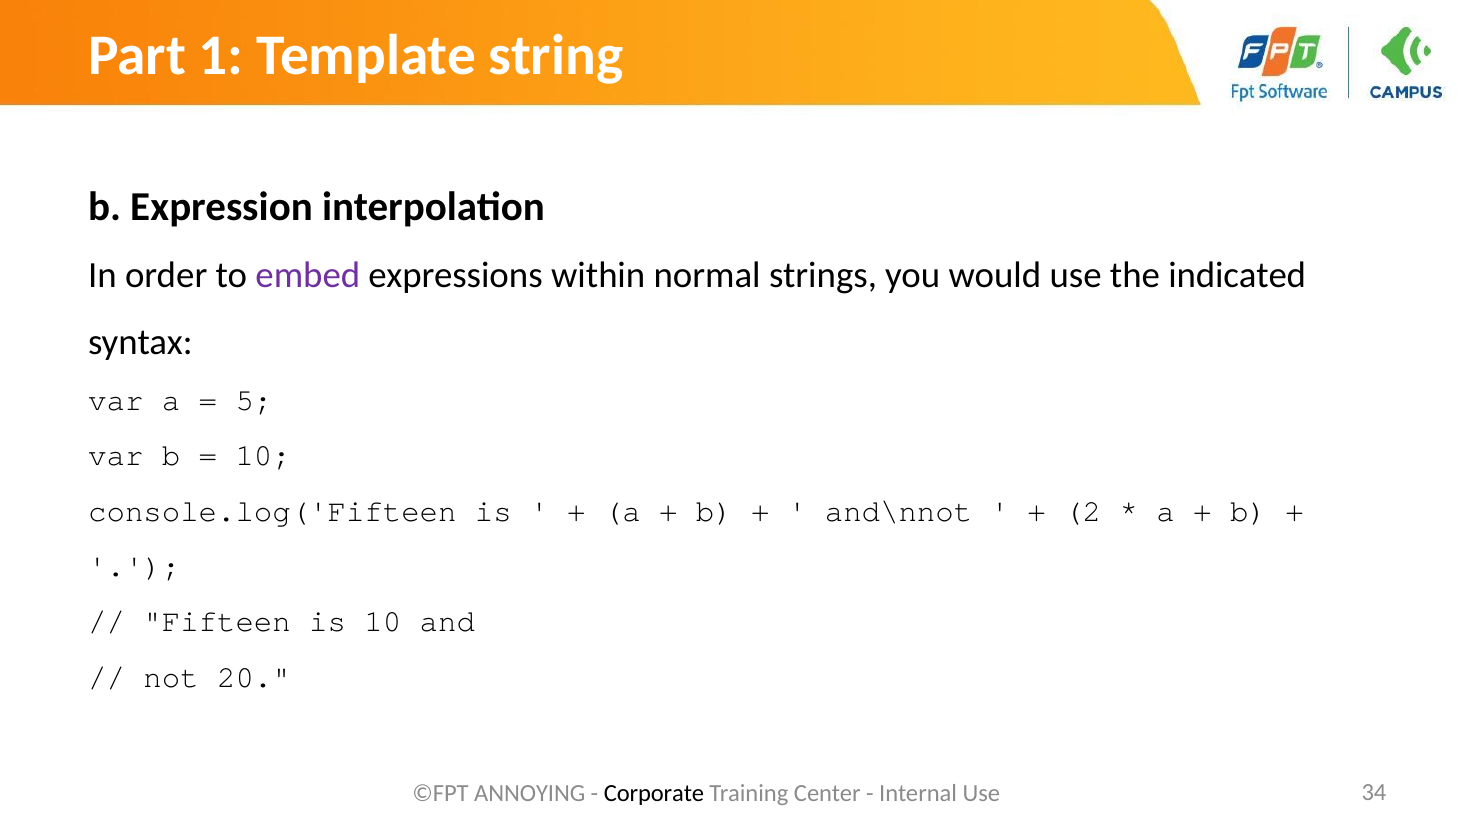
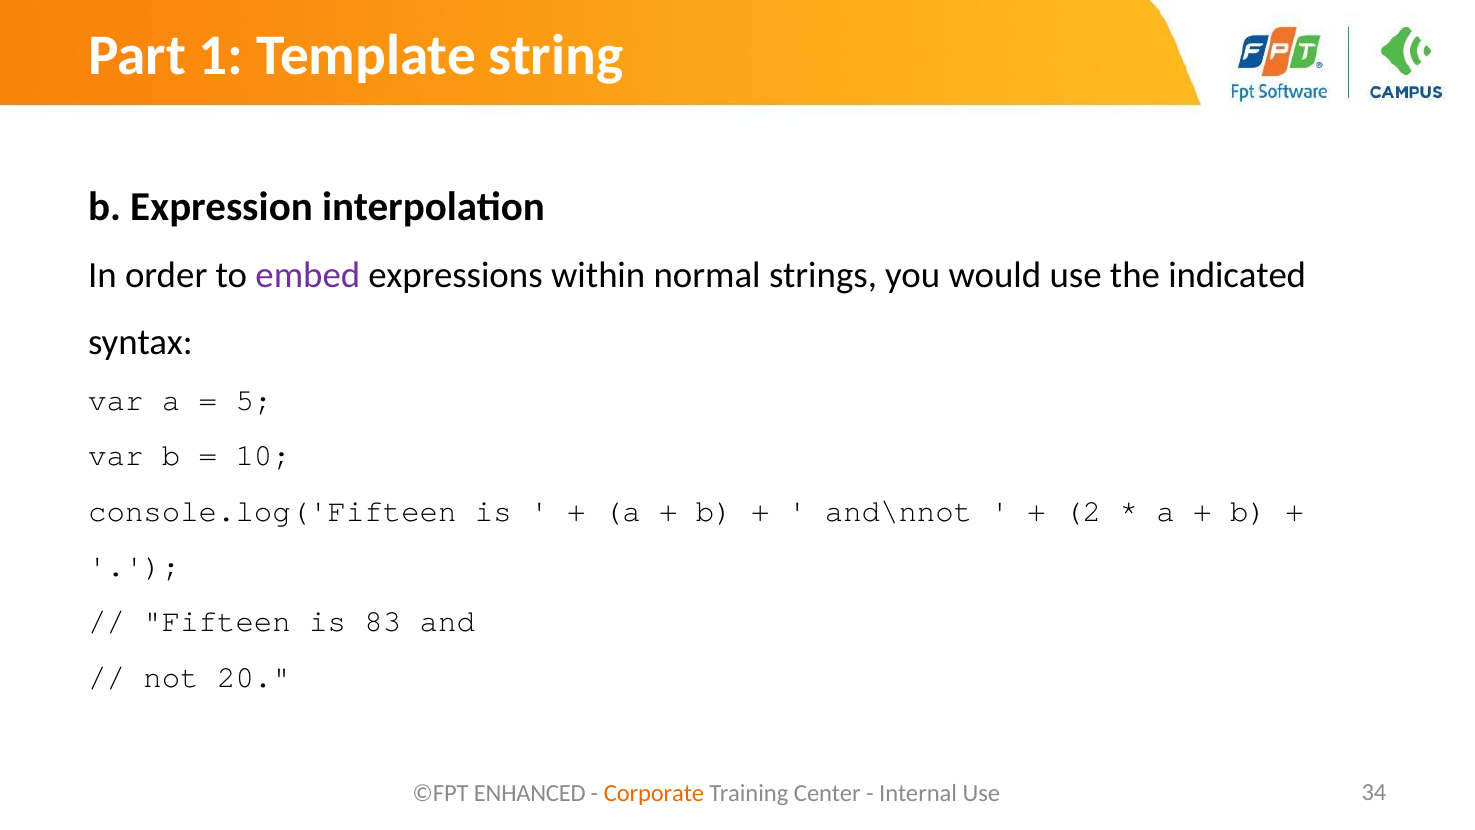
is 10: 10 -> 83
ANNOYING: ANNOYING -> ENHANCED
Corporate colour: black -> orange
